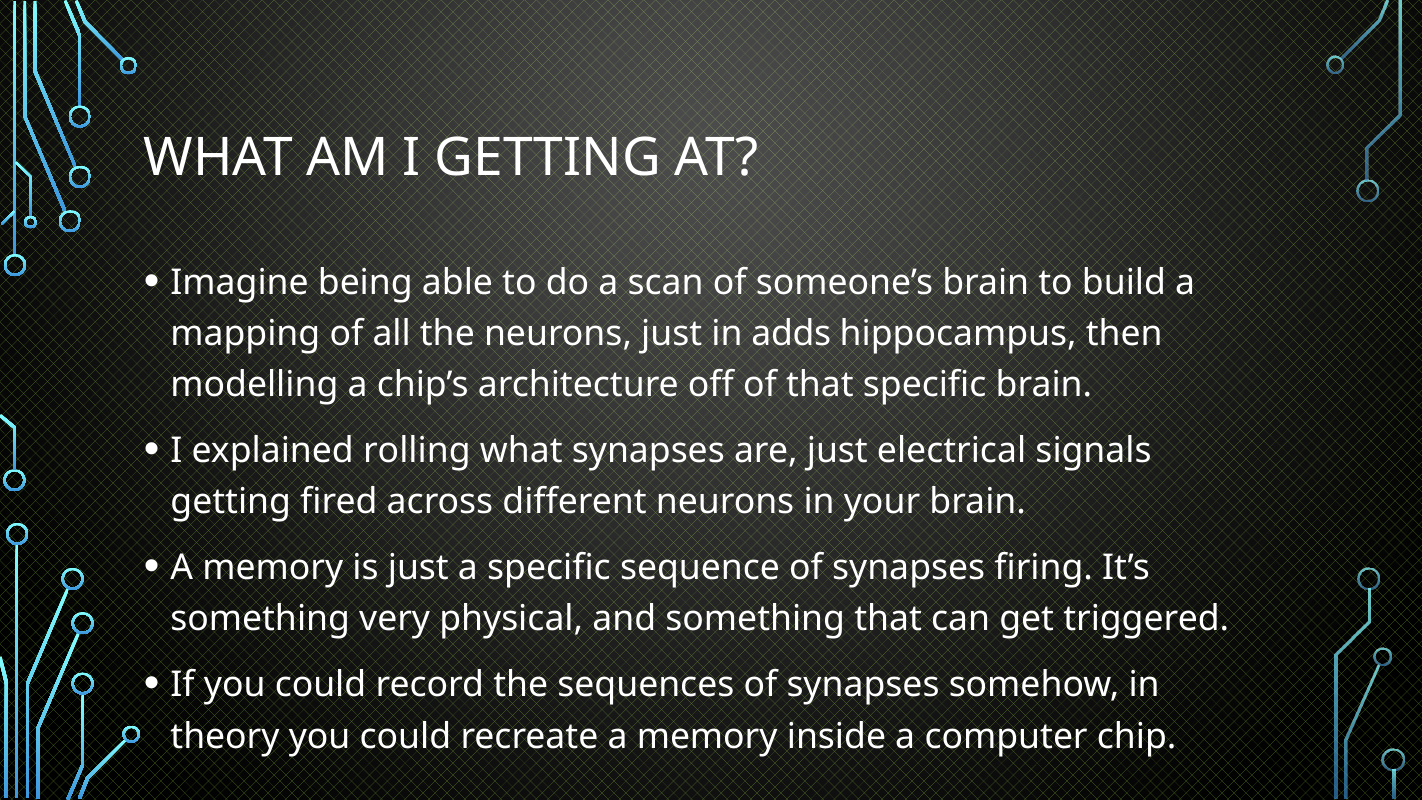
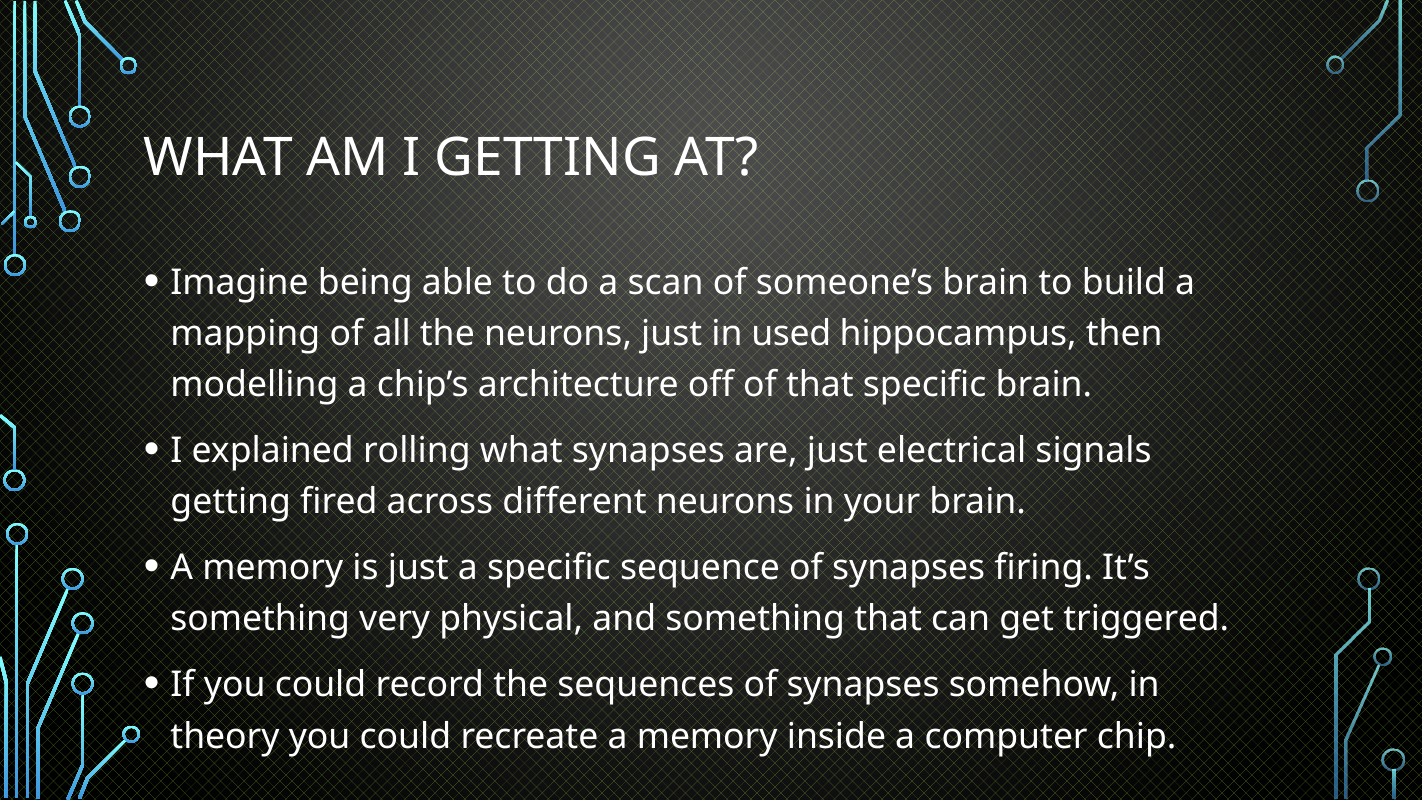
adds: adds -> used
